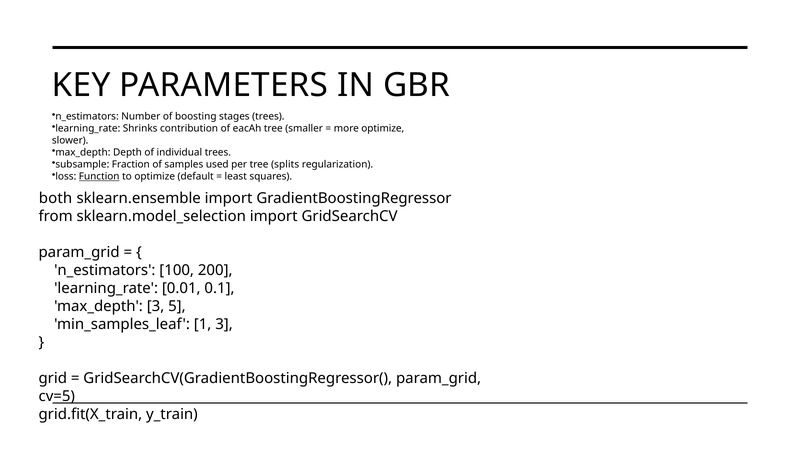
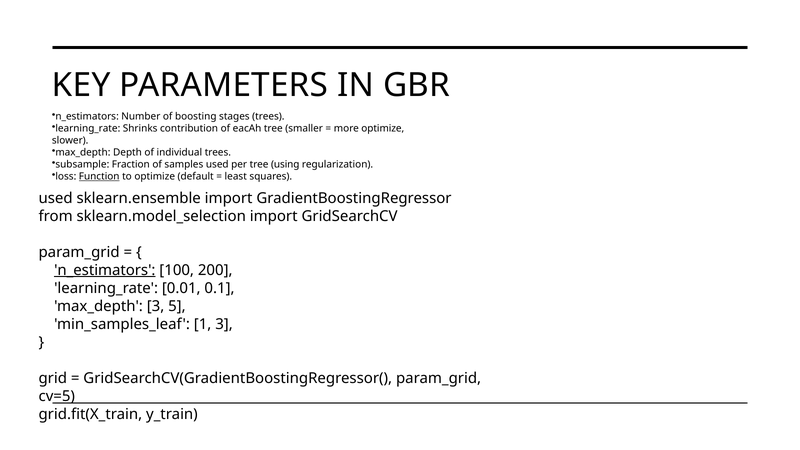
splits: splits -> using
both at (56, 198): both -> used
n_estimators at (105, 270) underline: none -> present
